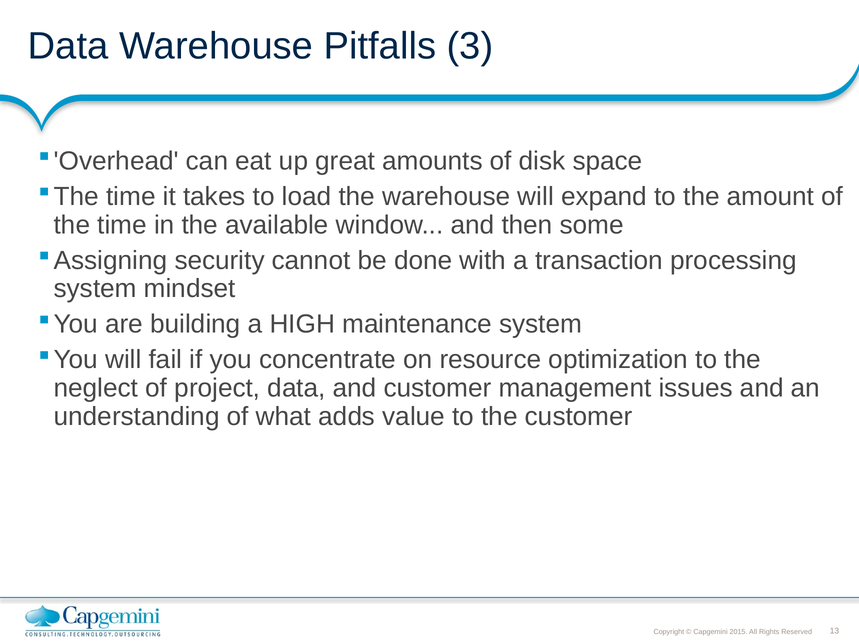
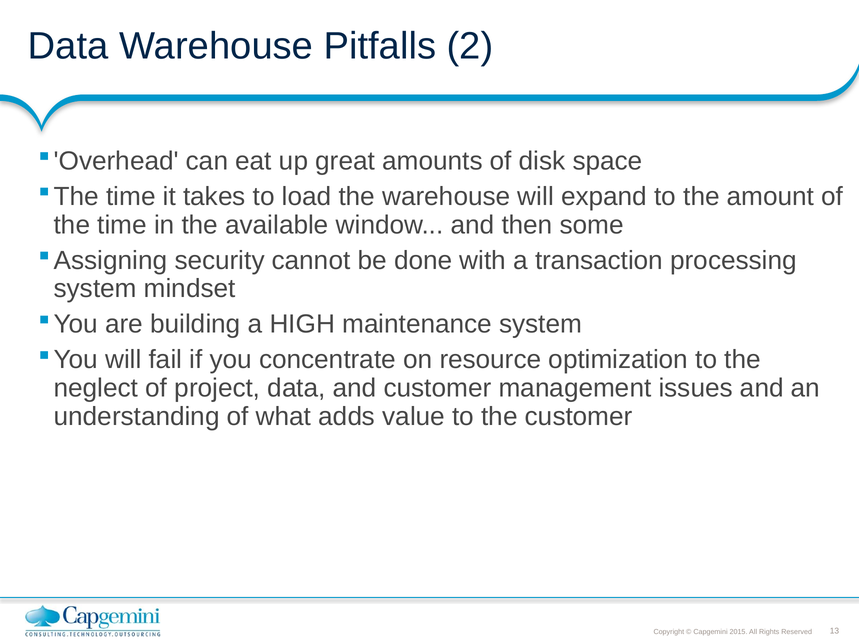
3: 3 -> 2
